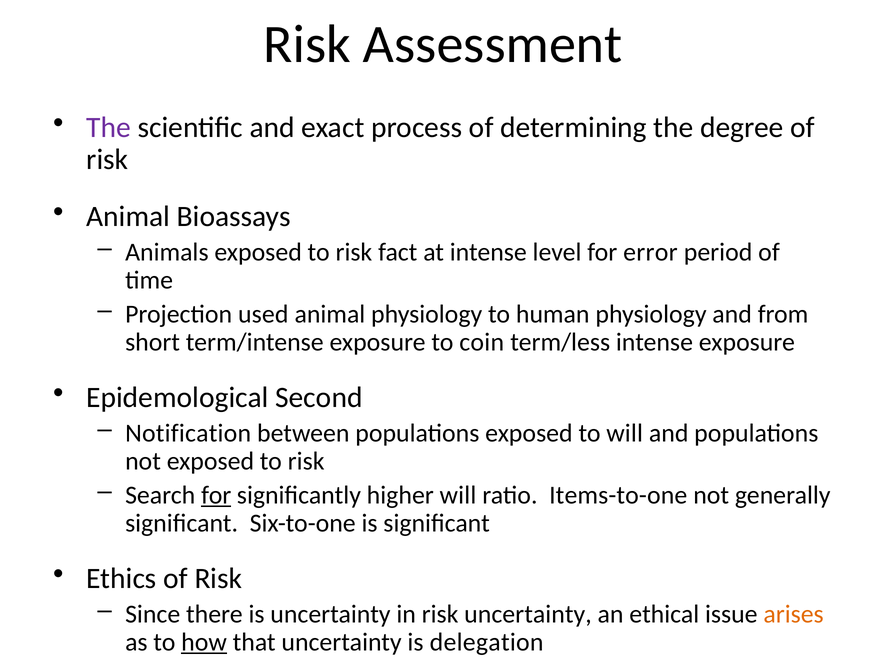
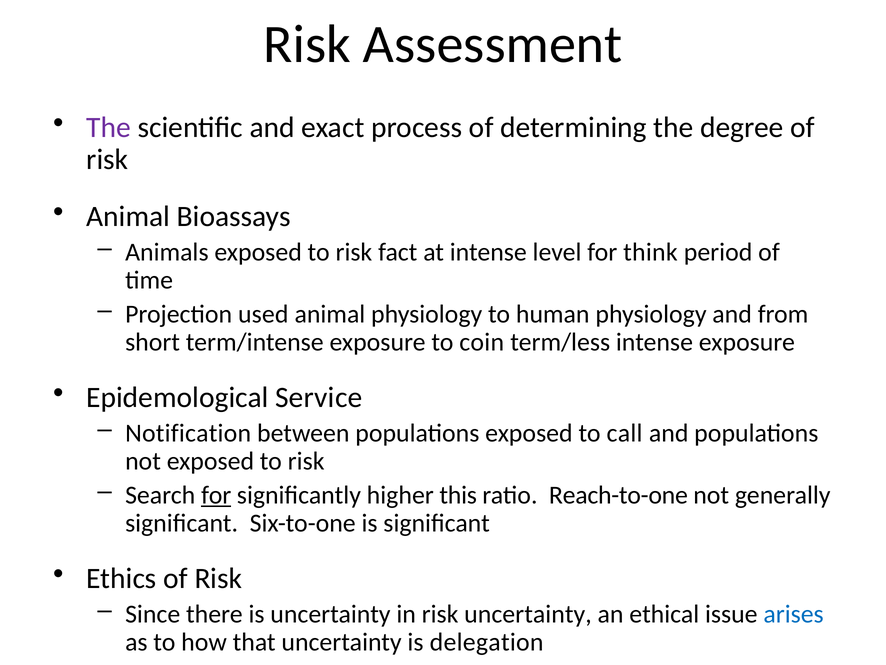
error: error -> think
Second: Second -> Service
to will: will -> call
higher will: will -> this
Items-to-one: Items-to-one -> Reach-to-one
arises colour: orange -> blue
how underline: present -> none
